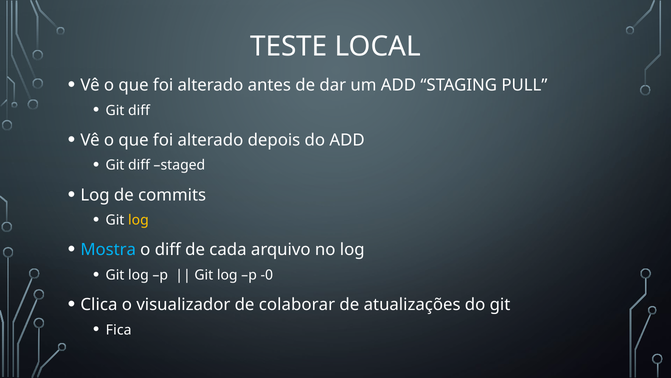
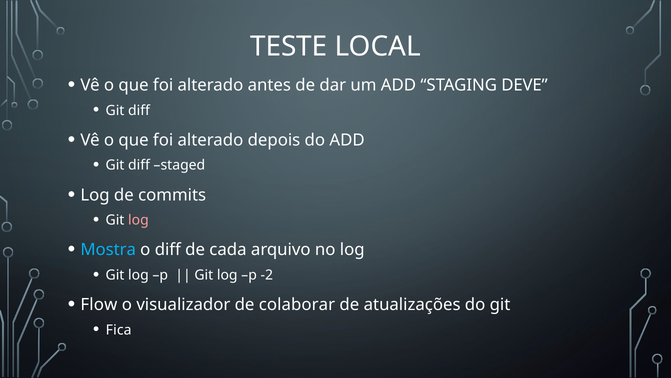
PULL: PULL -> DEVE
log at (138, 220) colour: yellow -> pink
-0: -0 -> -2
Clica: Clica -> Flow
